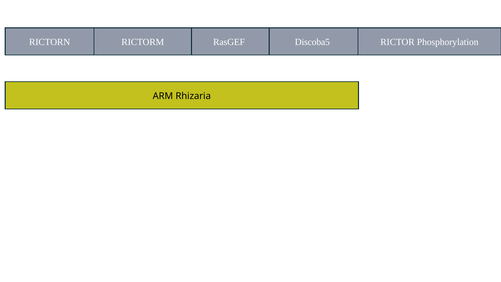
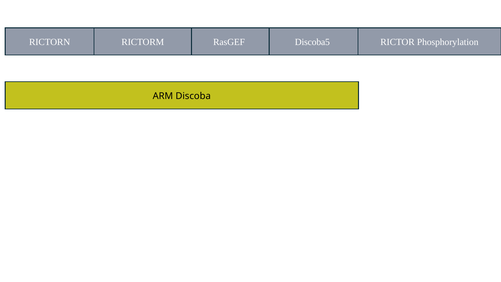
Rhizaria: Rhizaria -> Discoba
